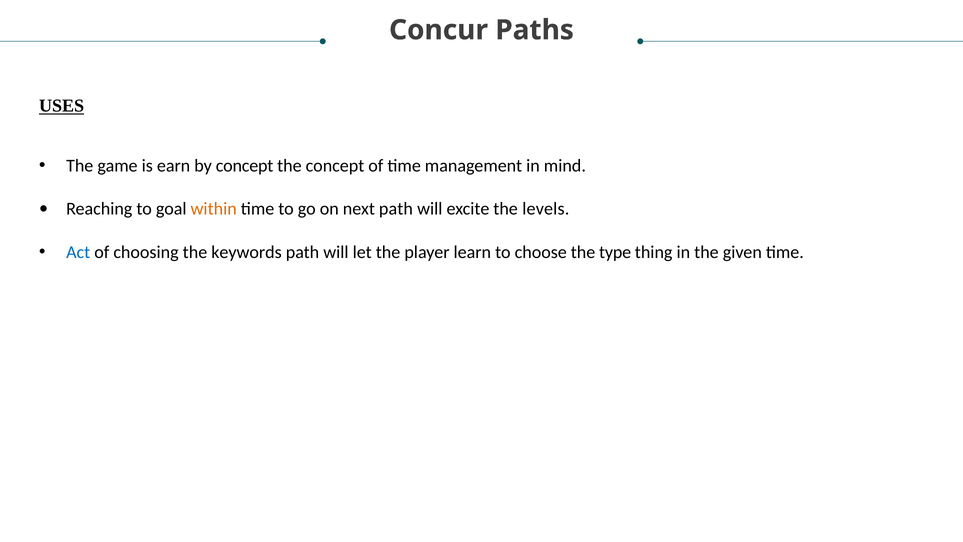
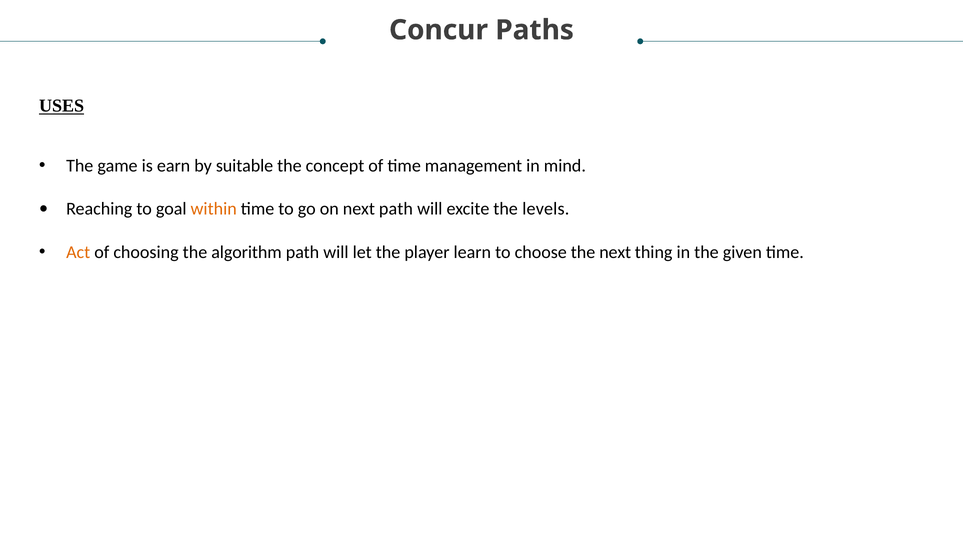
by concept: concept -> suitable
Act colour: blue -> orange
keywords: keywords -> algorithm
the type: type -> next
